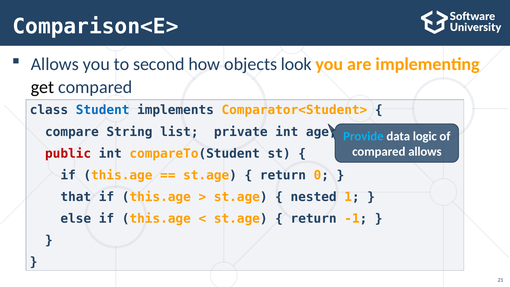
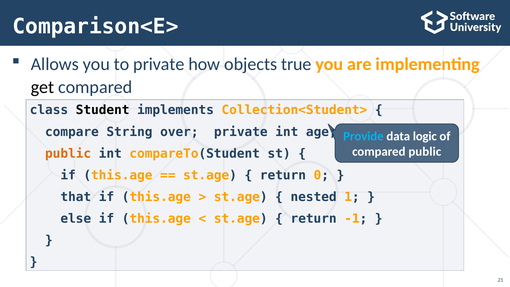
to second: second -> private
look: look -> true
Student colour: blue -> black
Comparator<Student>: Comparator<Student> -> Collection<Student>
list: list -> over
compared allows: allows -> public
public at (68, 153) colour: red -> orange
